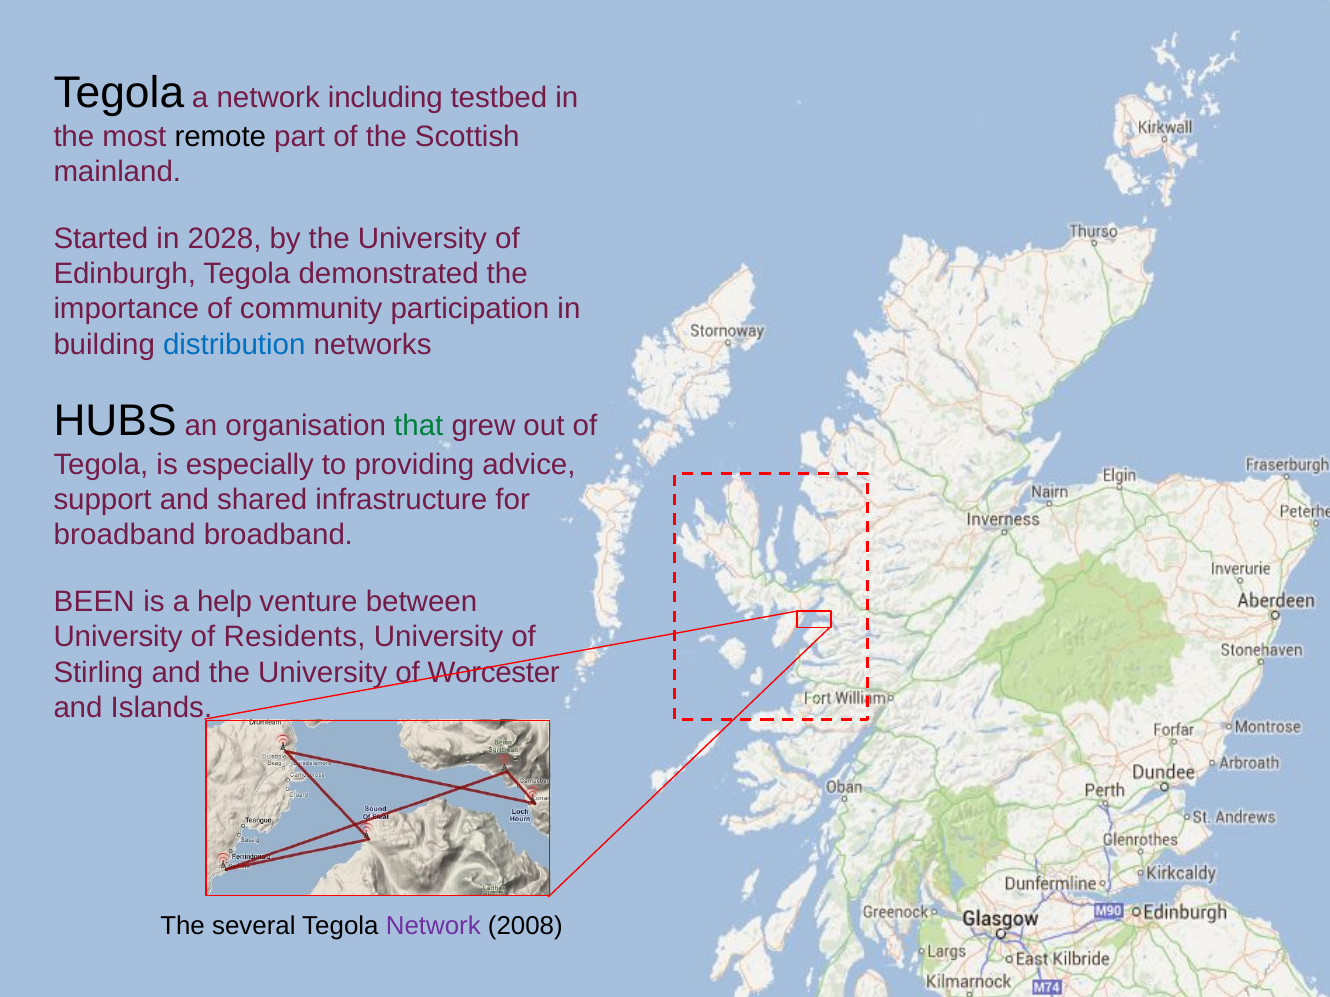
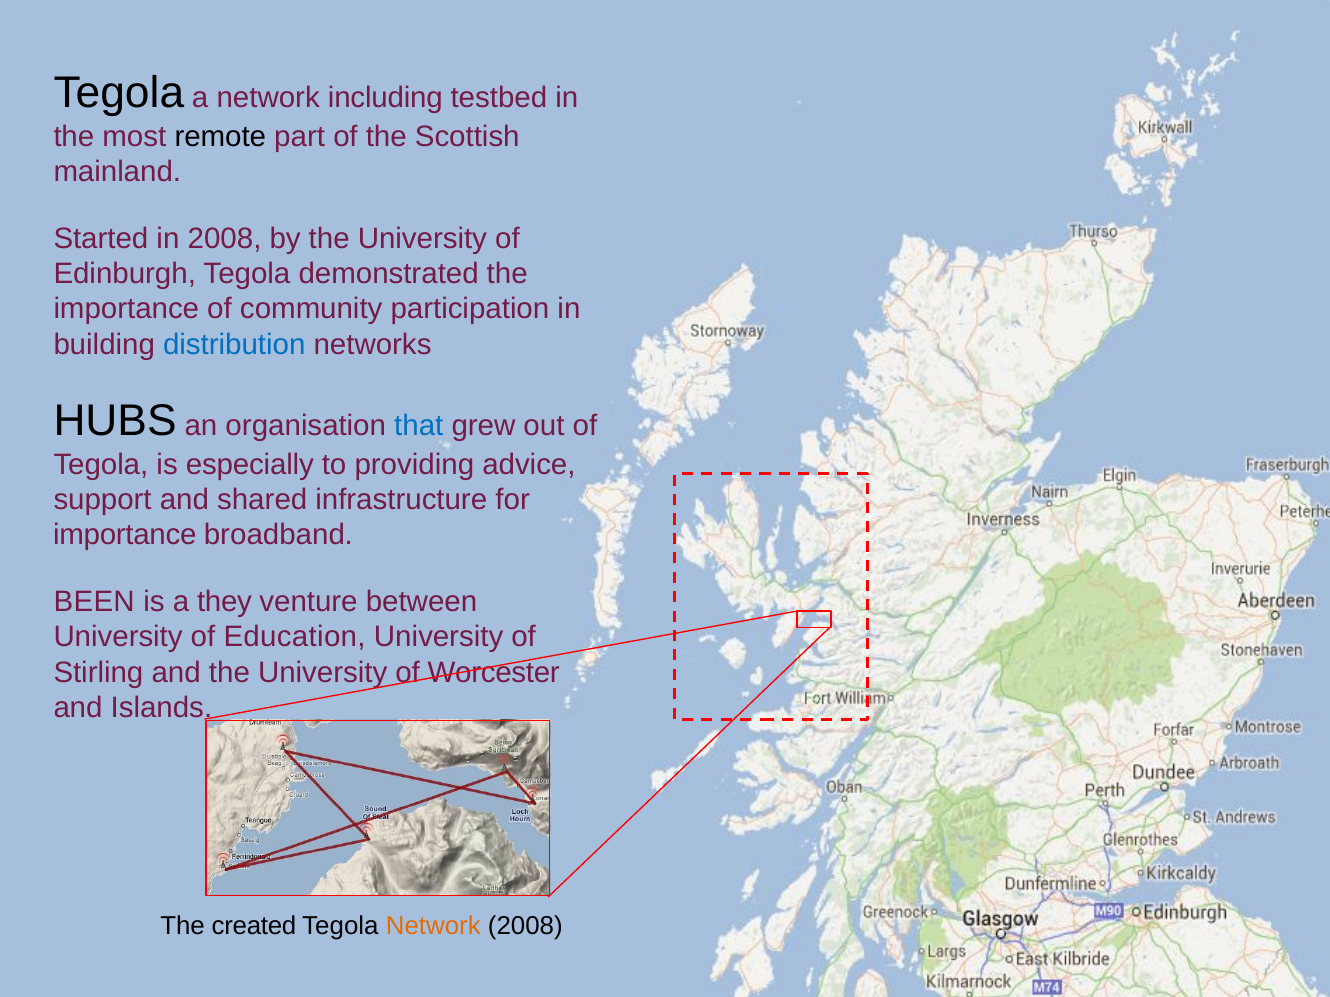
in 2028: 2028 -> 2008
that colour: green -> blue
broadband at (125, 535): broadband -> importance
help: help -> they
Residents: Residents -> Education
several: several -> created
Network at (433, 926) colour: purple -> orange
